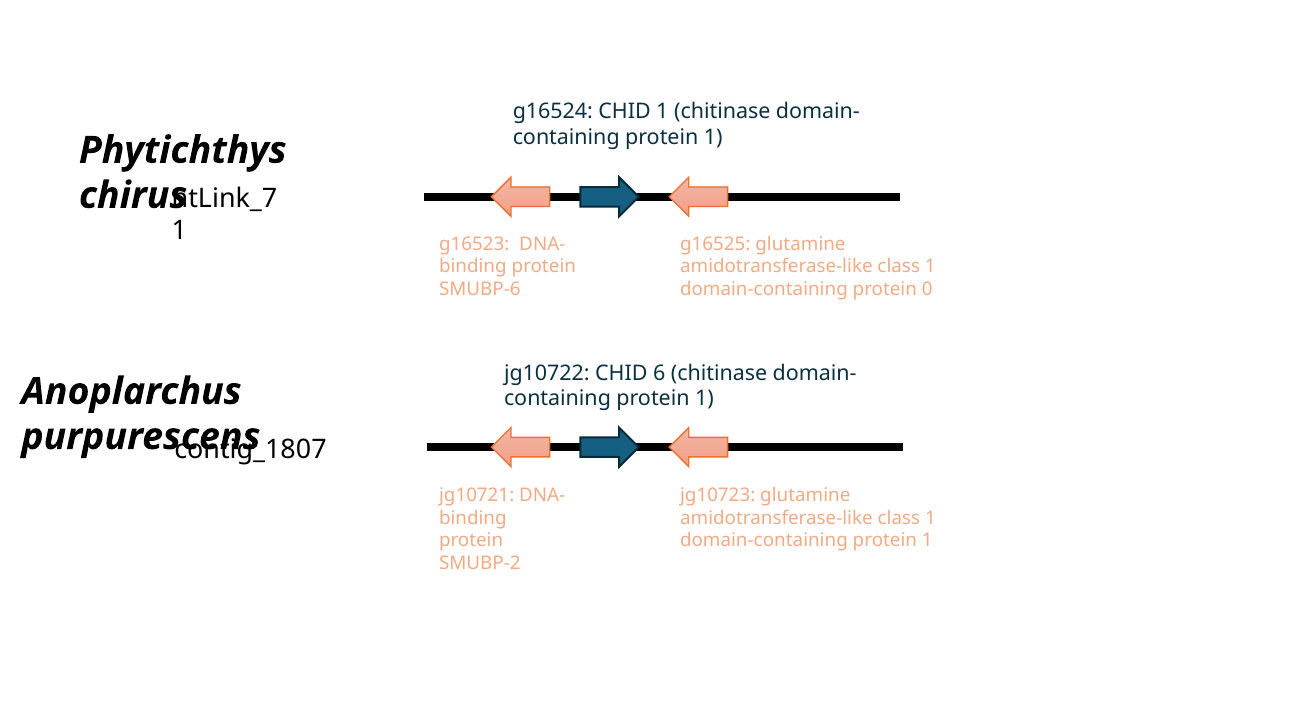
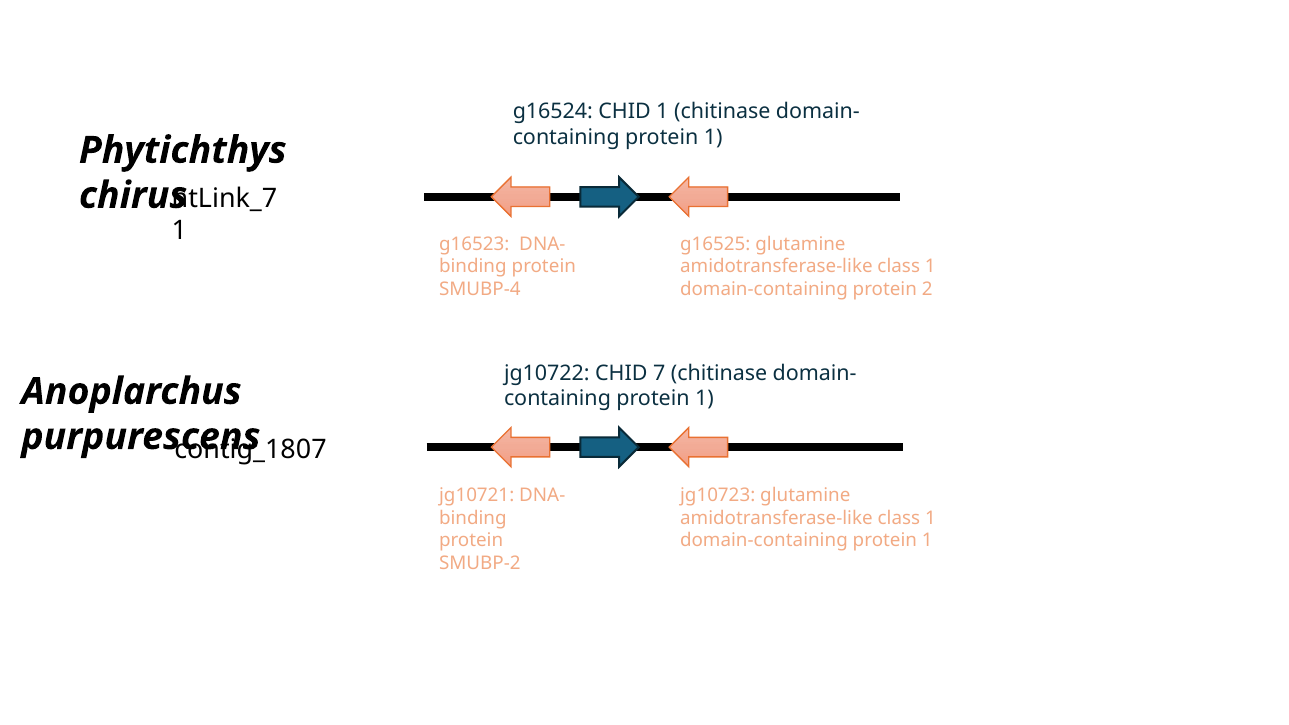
SMUBP-6: SMUBP-6 -> SMUBP-4
0: 0 -> 2
6: 6 -> 7
